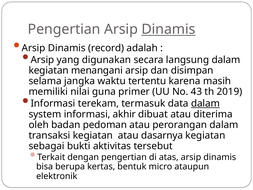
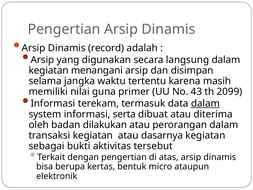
Dinamis at (168, 29) underline: present -> none
2019: 2019 -> 2099
akhir: akhir -> serta
pedoman: pedoman -> dilakukan
